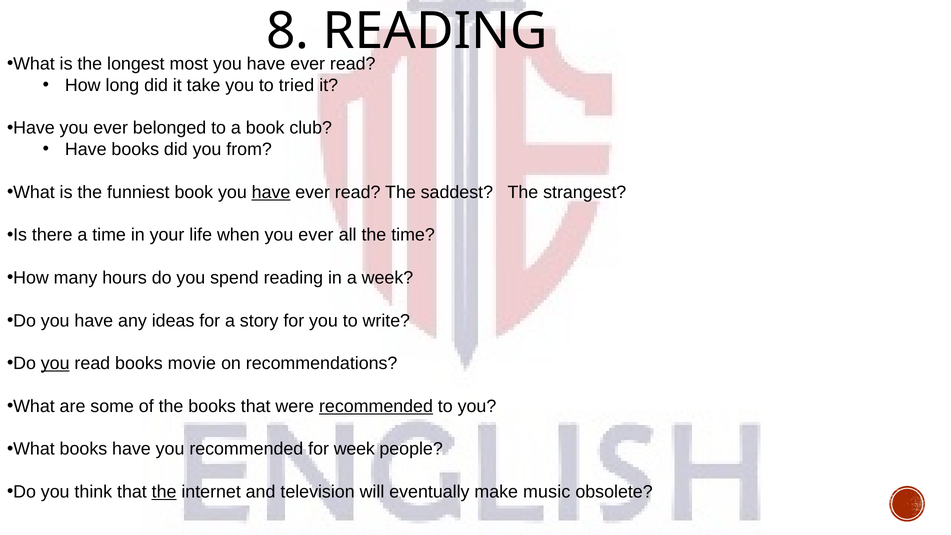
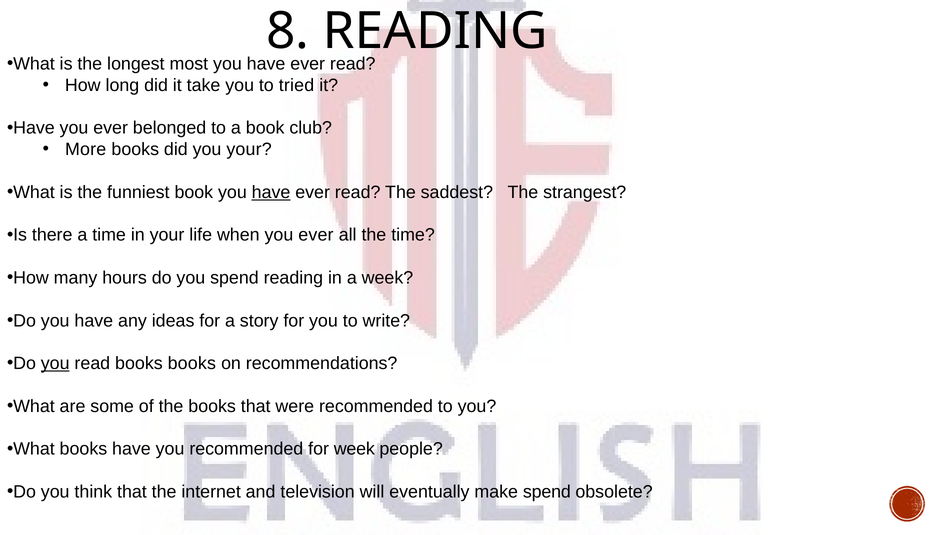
Have at (86, 149): Have -> More
you from: from -> your
books movie: movie -> books
recommended at (376, 406) underline: present -> none
the at (164, 492) underline: present -> none
make music: music -> spend
